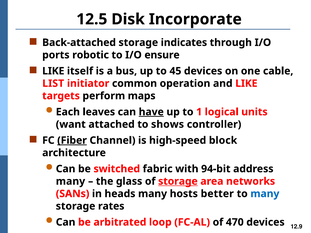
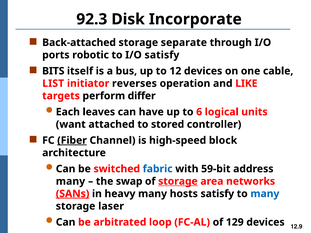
12.5: 12.5 -> 92.3
indicates: indicates -> separate
I/O ensure: ensure -> satisfy
LIKE at (53, 71): LIKE -> BITS
45: 45 -> 12
common: common -> reverses
maps: maps -> differ
have underline: present -> none
1: 1 -> 6
shows: shows -> stored
fabric colour: black -> blue
94-bit: 94-bit -> 59-bit
glass: glass -> swap
SANs underline: none -> present
heads: heads -> heavy
hosts better: better -> satisfy
rates: rates -> laser
470: 470 -> 129
